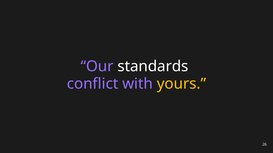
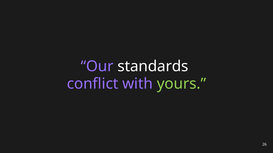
yours colour: yellow -> light green
